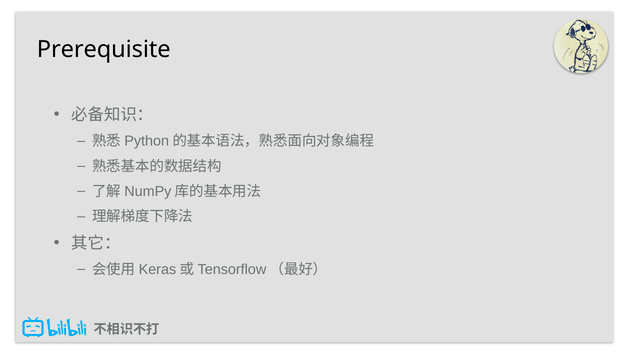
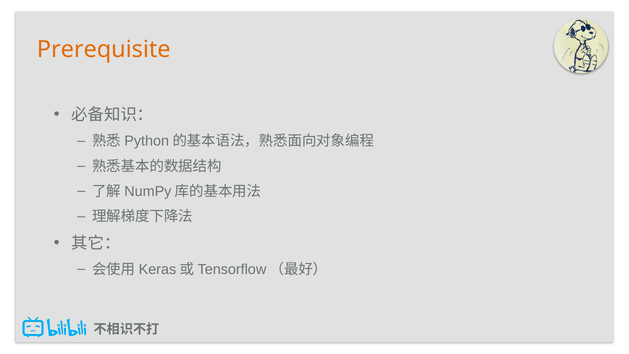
Prerequisite colour: black -> orange
